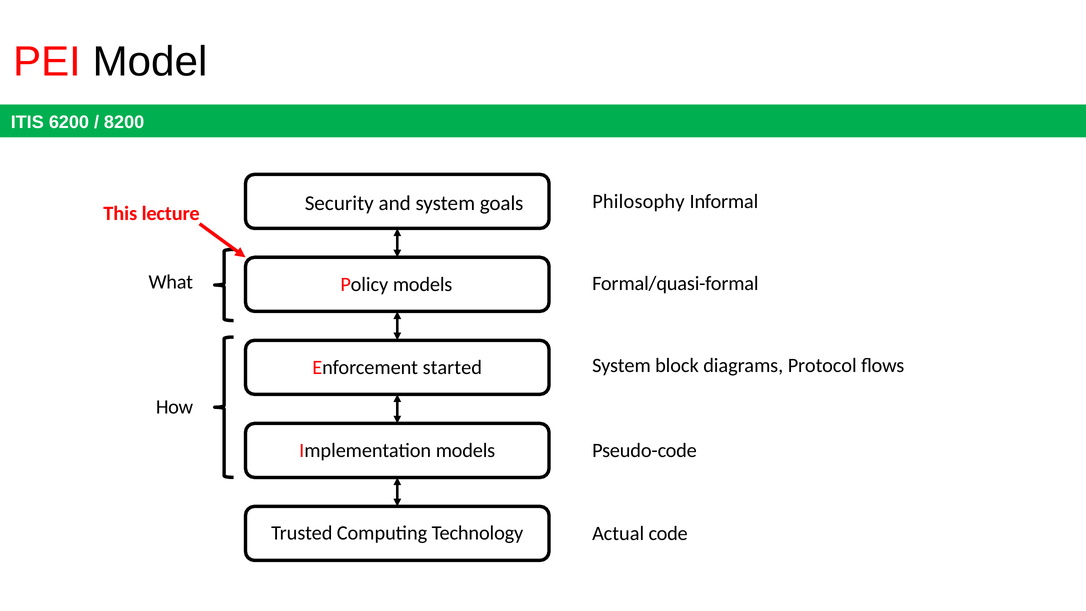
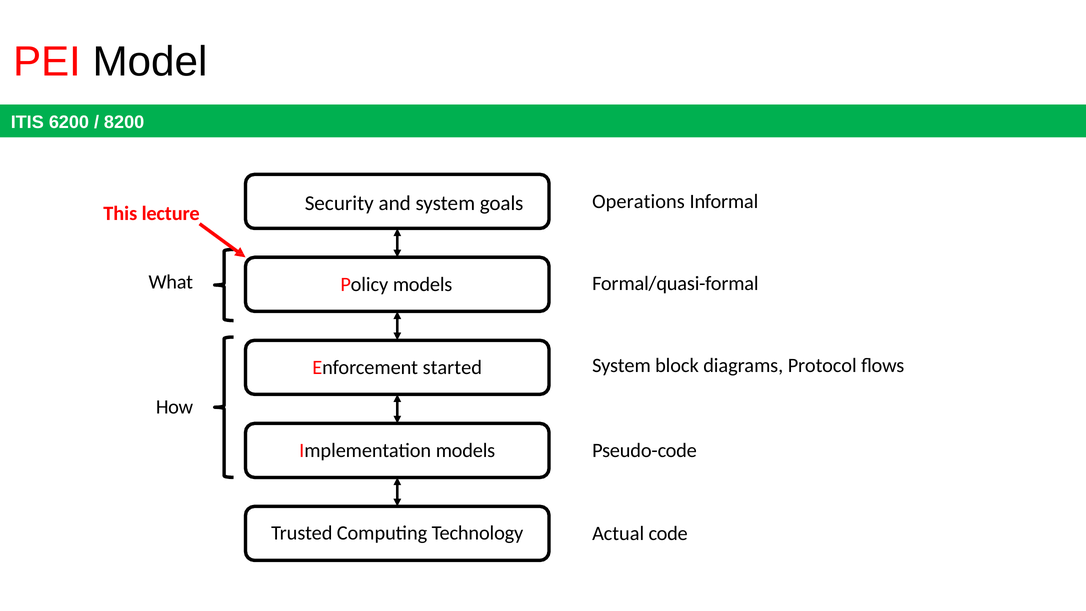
Philosophy: Philosophy -> Operations
